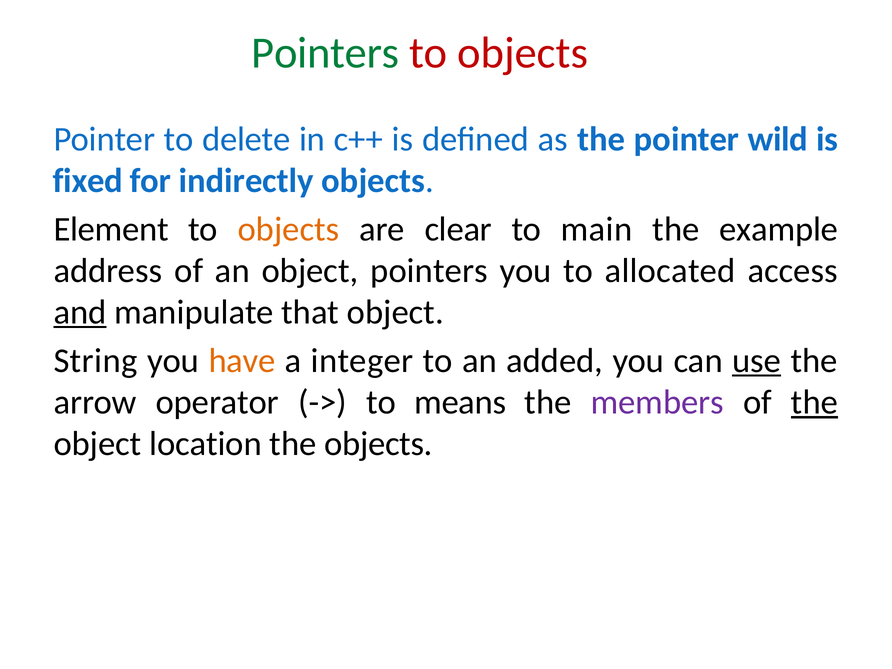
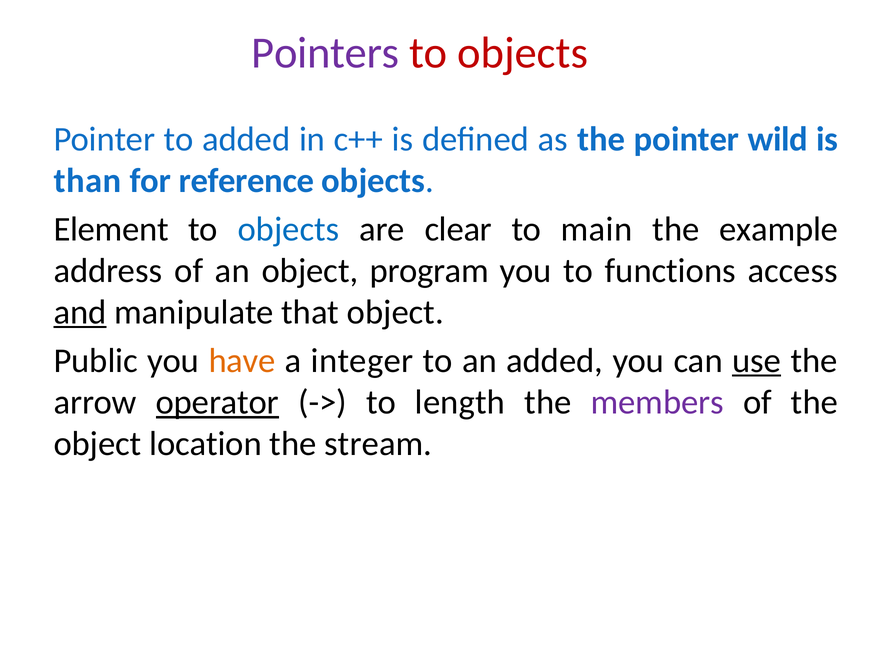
Pointers at (325, 53) colour: green -> purple
to delete: delete -> added
fixed: fixed -> than
indirectly: indirectly -> reference
objects at (288, 229) colour: orange -> blue
object pointers: pointers -> program
allocated: allocated -> functions
String: String -> Public
operator underline: none -> present
means: means -> length
the at (815, 402) underline: present -> none
the objects: objects -> stream
